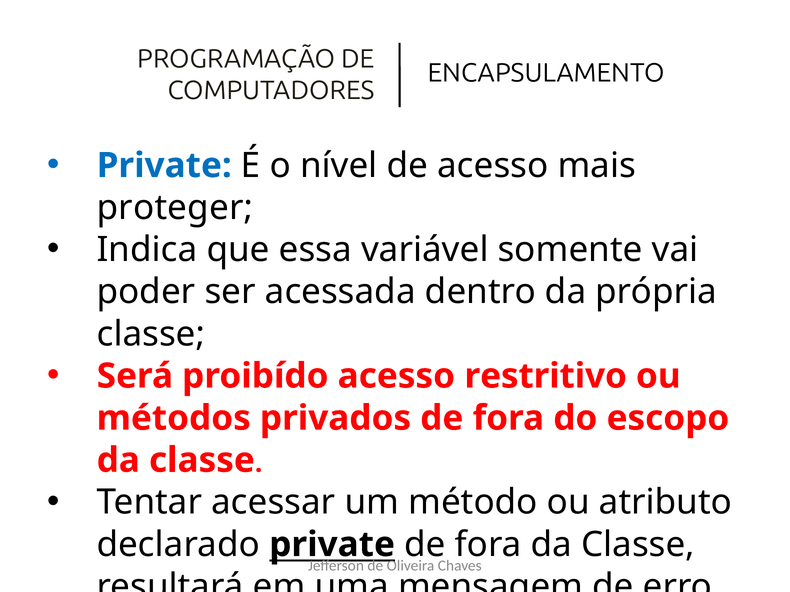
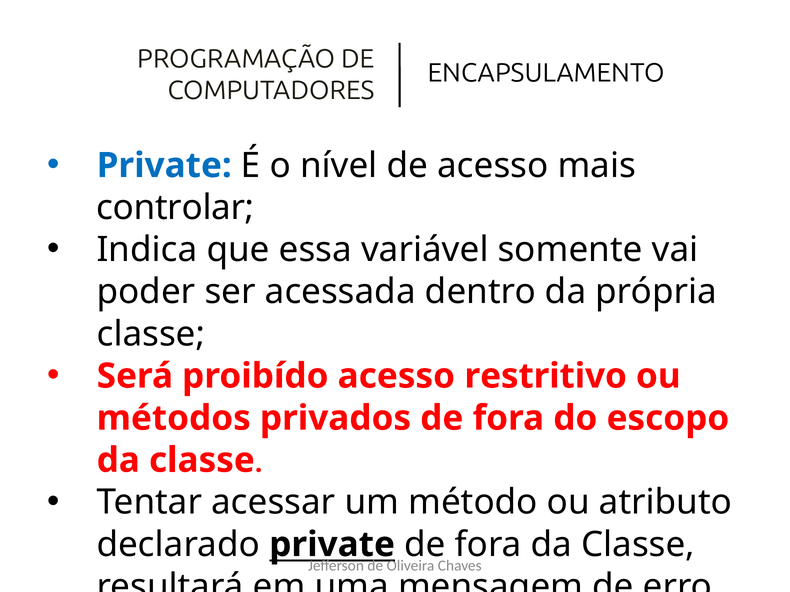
proteger: proteger -> controlar
